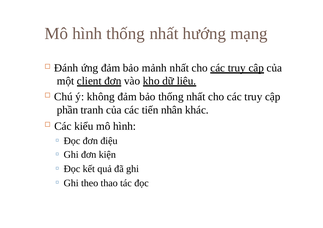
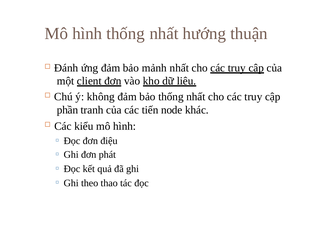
mạng: mạng -> thuận
nhân: nhân -> node
kiện: kiện -> phát
